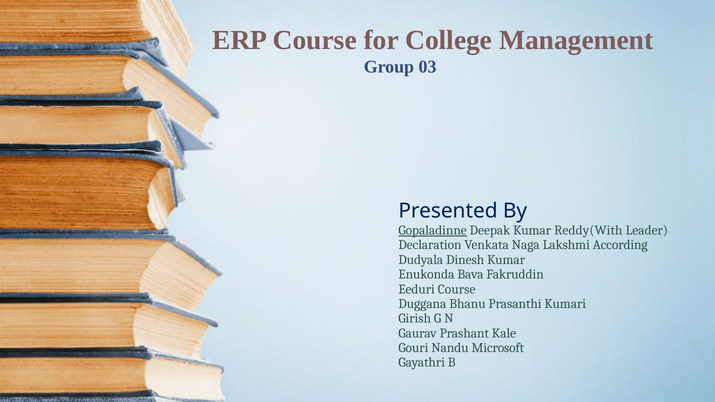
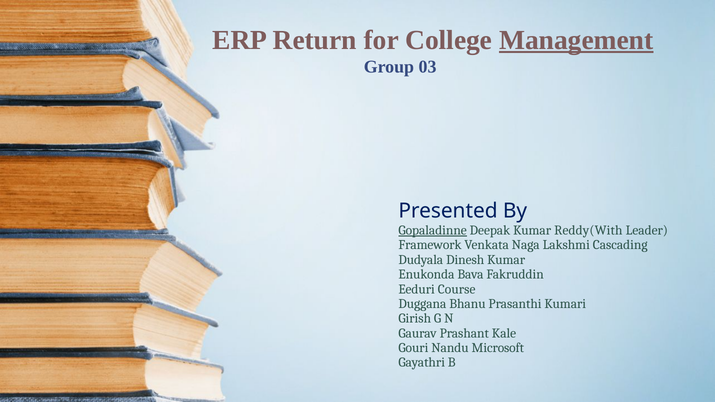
ERP Course: Course -> Return
Management underline: none -> present
Declaration: Declaration -> Framework
According: According -> Cascading
